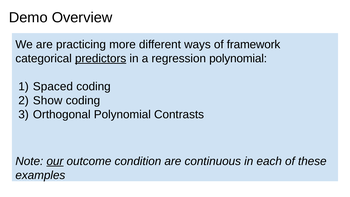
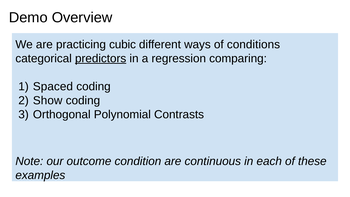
more: more -> cubic
framework: framework -> conditions
regression polynomial: polynomial -> comparing
our underline: present -> none
